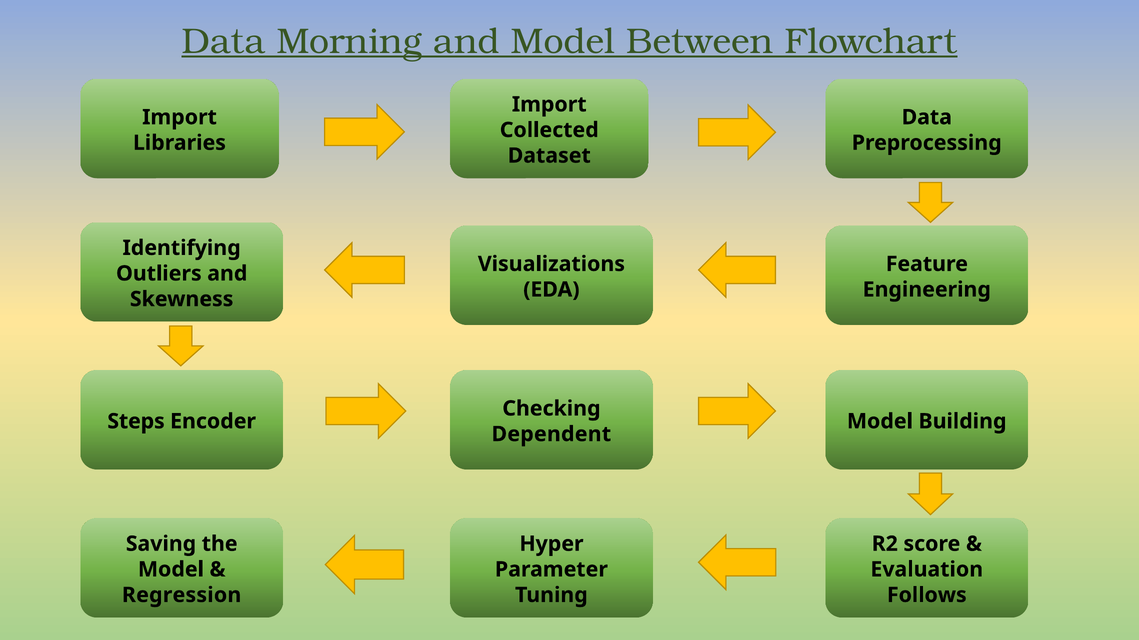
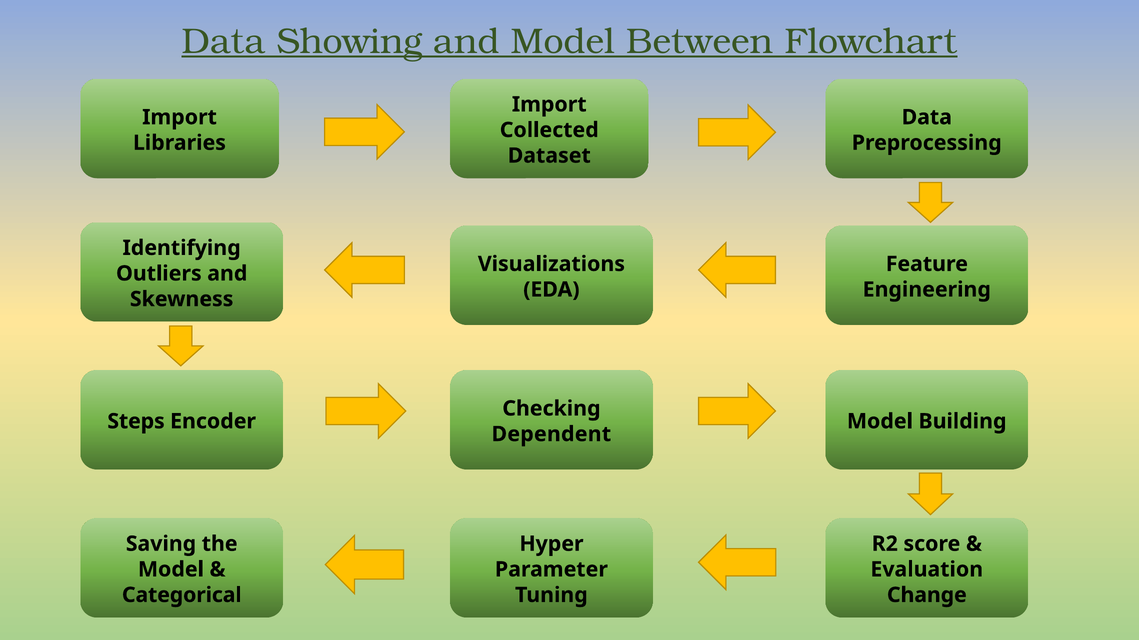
Morning: Morning -> Showing
Regression: Regression -> Categorical
Follows: Follows -> Change
